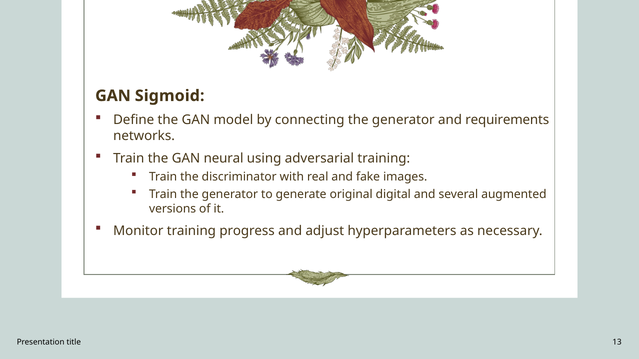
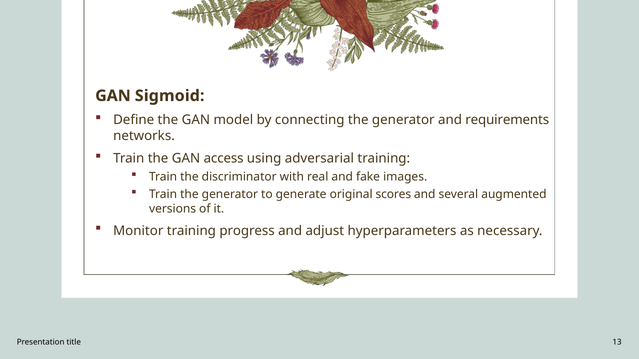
neural: neural -> access
digital: digital -> scores
